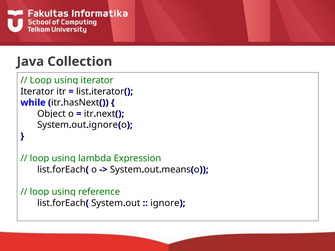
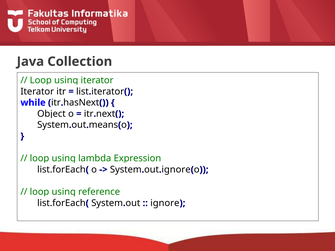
ignore at (103, 125): ignore -> means
means at (176, 170): means -> ignore
